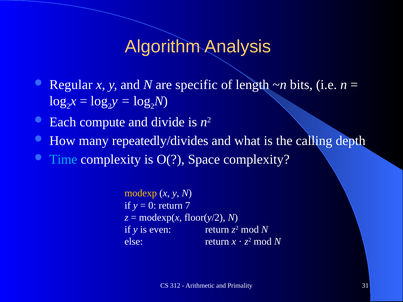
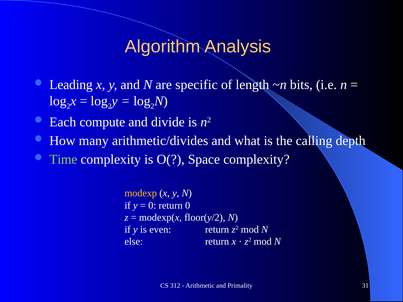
Regular: Regular -> Leading
repeatedly/divides: repeatedly/divides -> arithmetic/divides
Time colour: light blue -> light green
return 7: 7 -> 0
